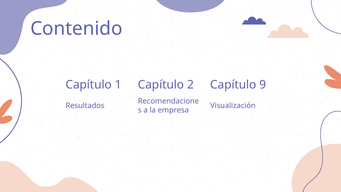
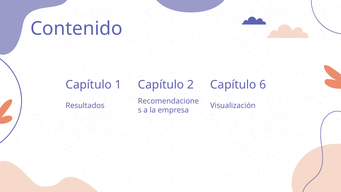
9: 9 -> 6
